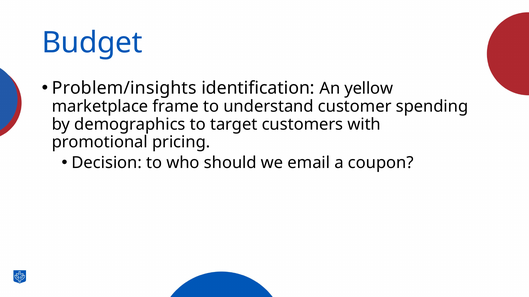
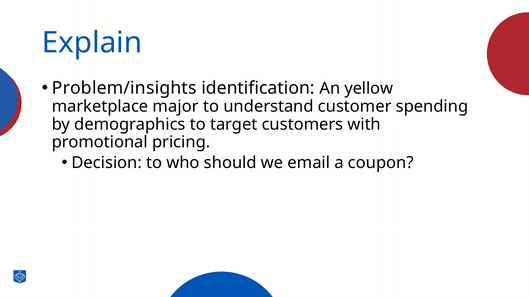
Budget: Budget -> Explain
frame: frame -> major
